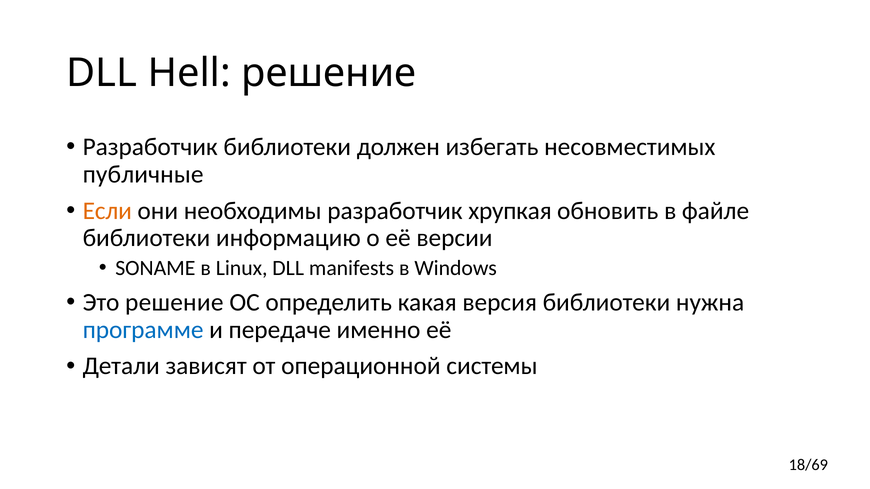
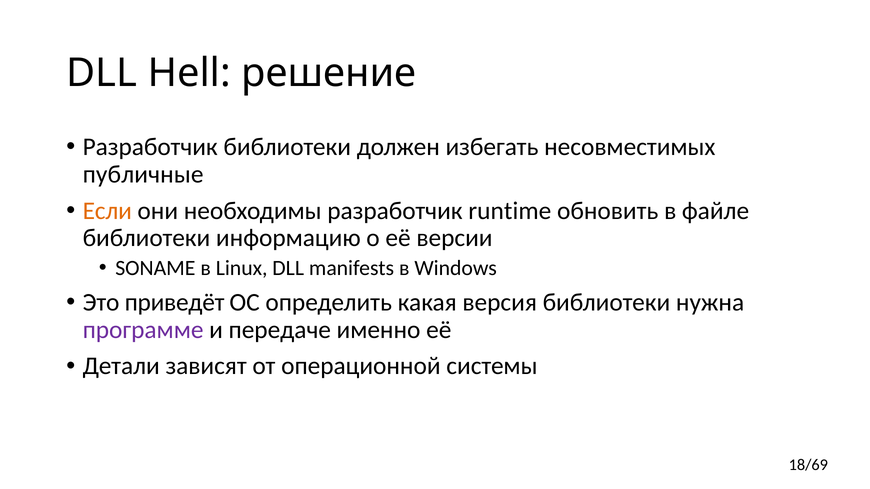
хрупкая: хрупкая -> runtime
Это решение: решение -> приведёт
программе colour: blue -> purple
